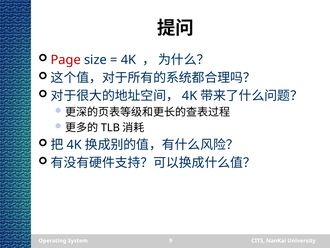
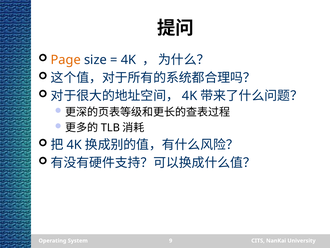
Page colour: red -> orange
